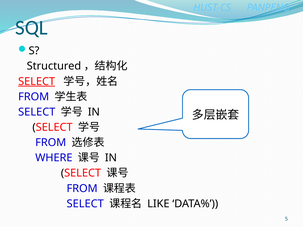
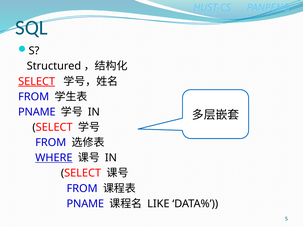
SELECT at (37, 112): SELECT -> PNAME
WHERE underline: none -> present
SELECT at (85, 204): SELECT -> PNAME
